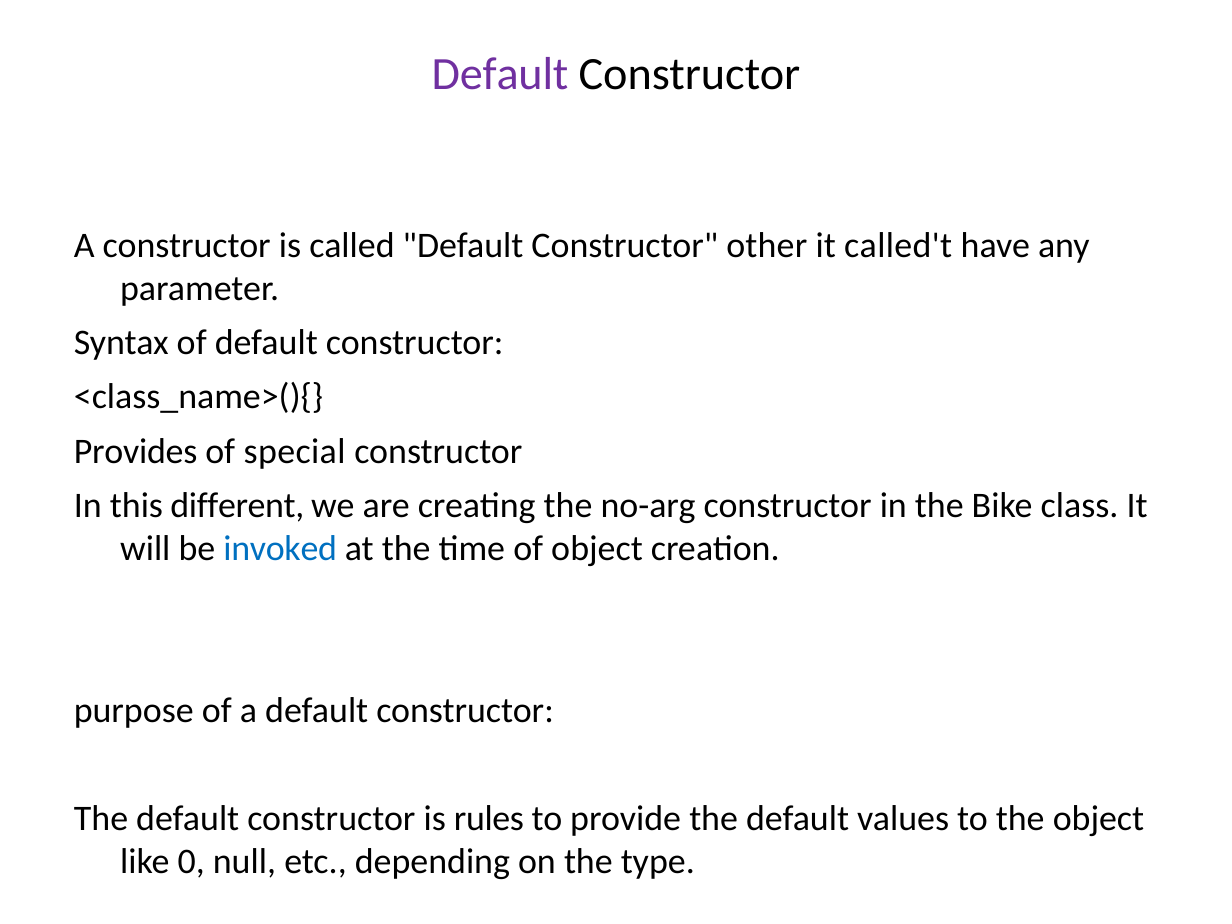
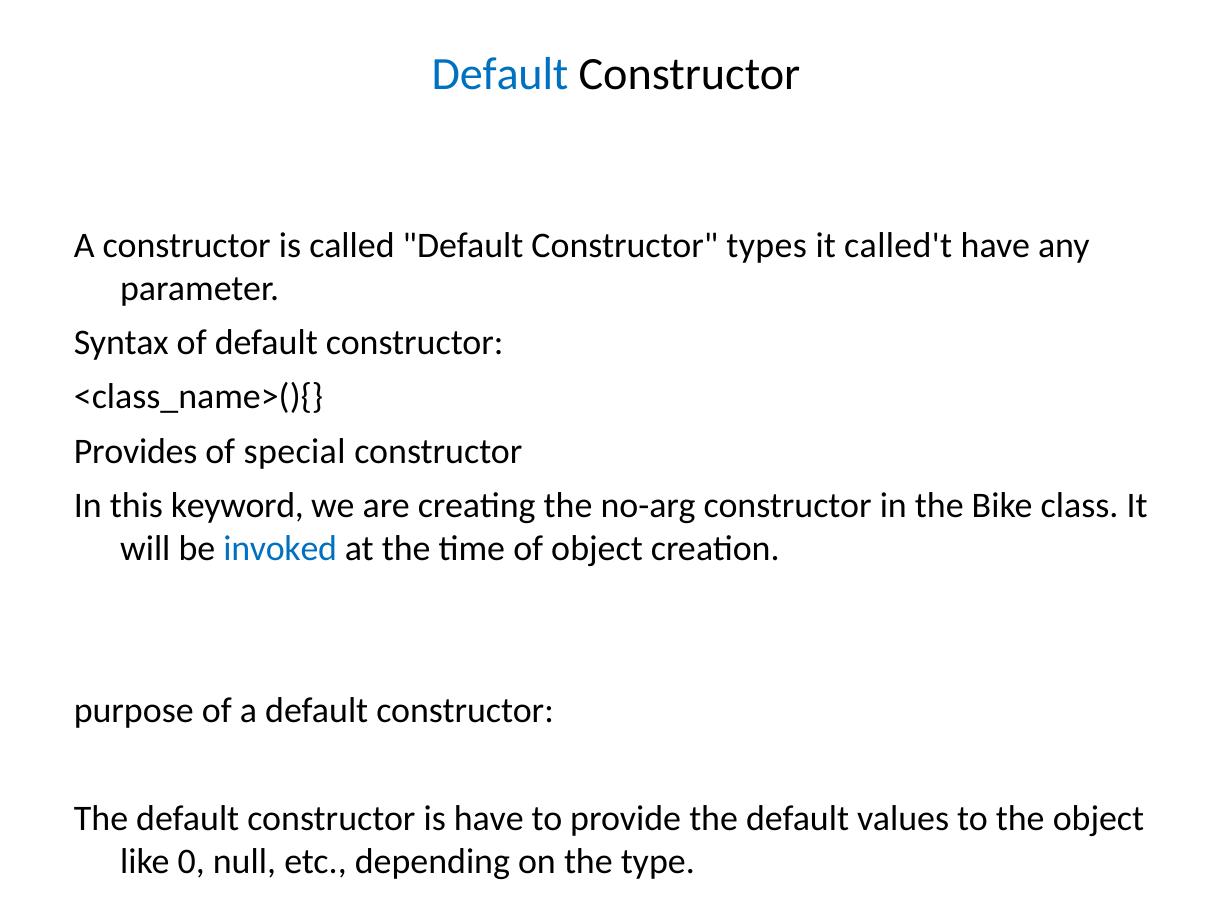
Default at (500, 74) colour: purple -> blue
other: other -> types
different: different -> keyword
is rules: rules -> have
